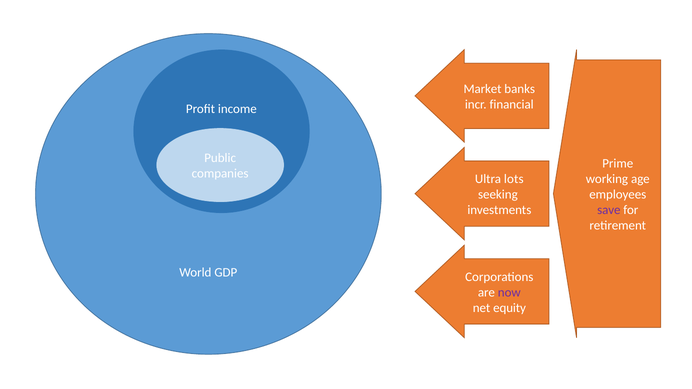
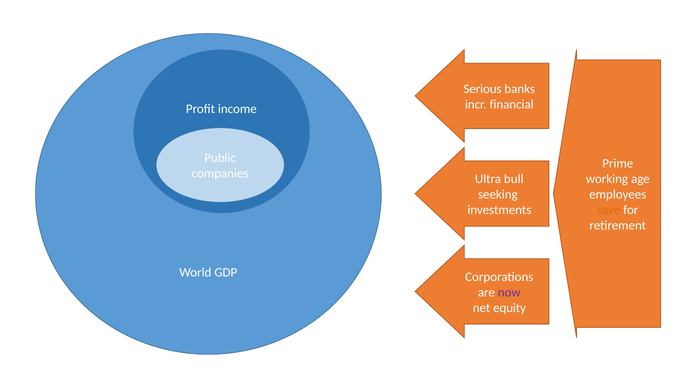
Market: Market -> Serious
lots: lots -> bull
save colour: purple -> orange
